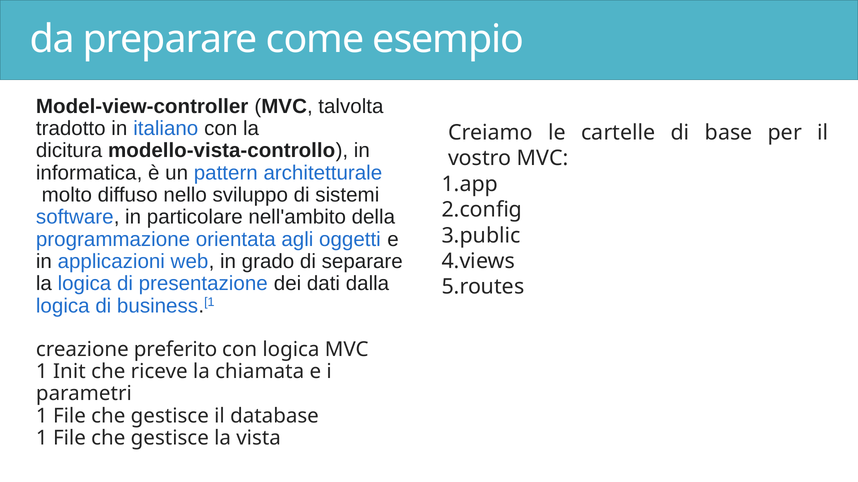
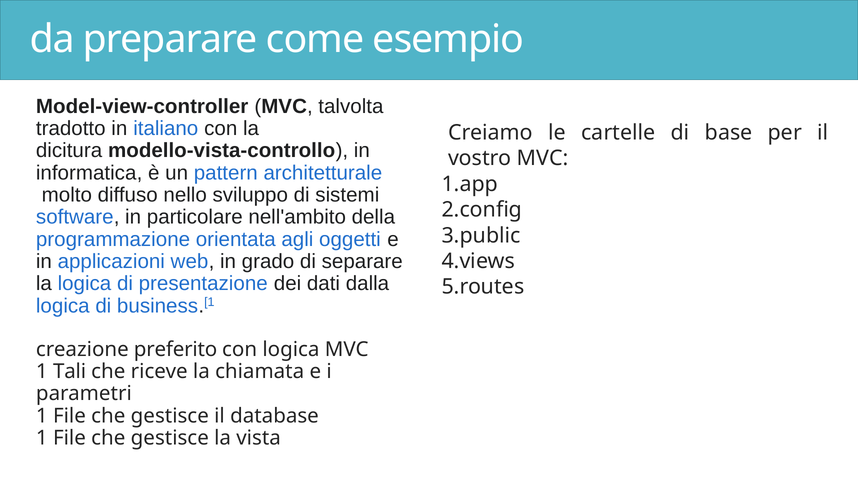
Init: Init -> Tali
